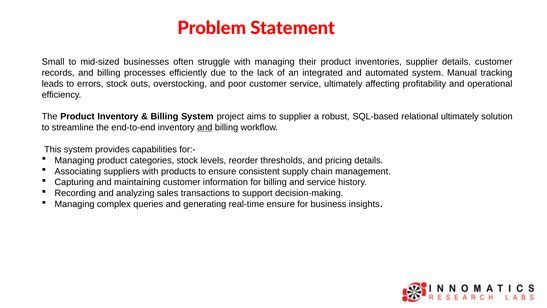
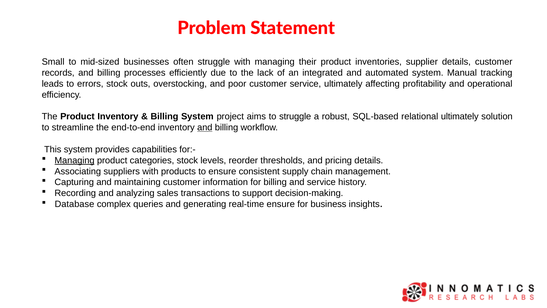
to supplier: supplier -> struggle
Managing at (75, 160) underline: none -> present
Managing at (75, 204): Managing -> Database
